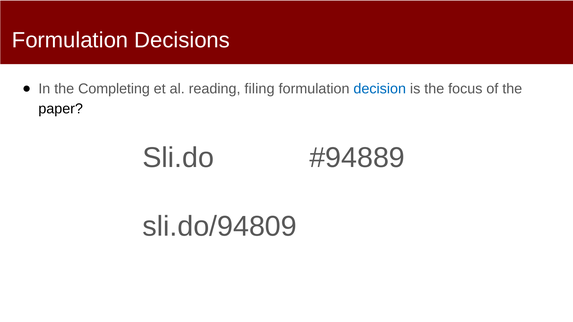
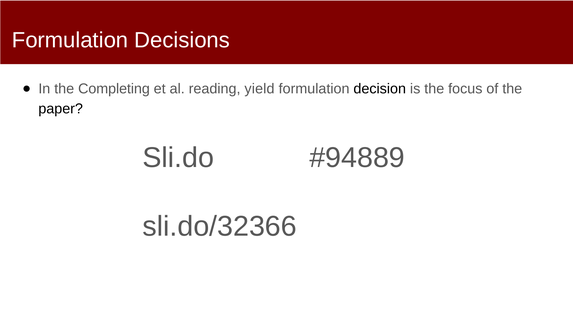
filing: filing -> yield
decision colour: blue -> black
sli.do/94809: sli.do/94809 -> sli.do/32366
